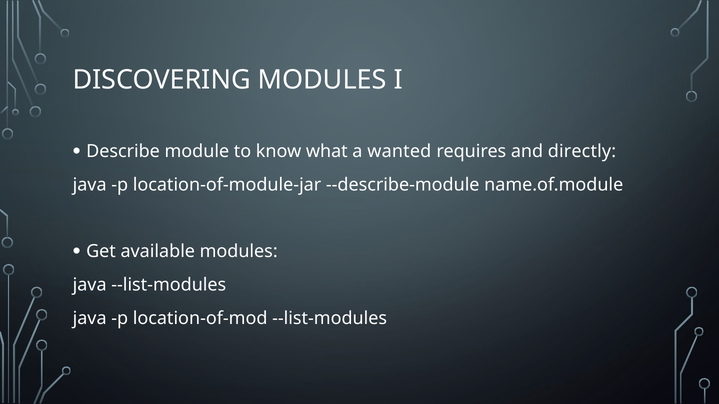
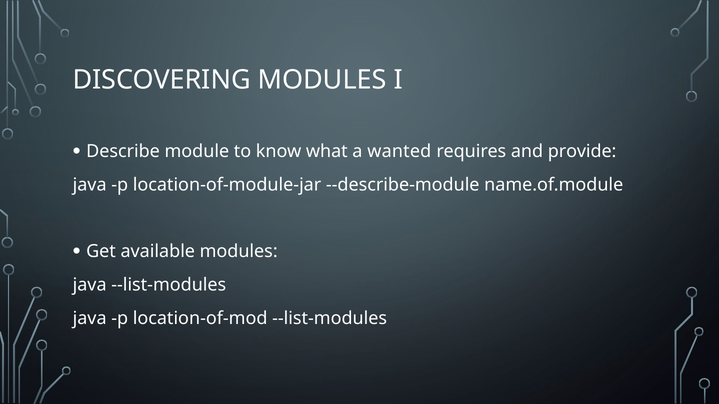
directly: directly -> provide
